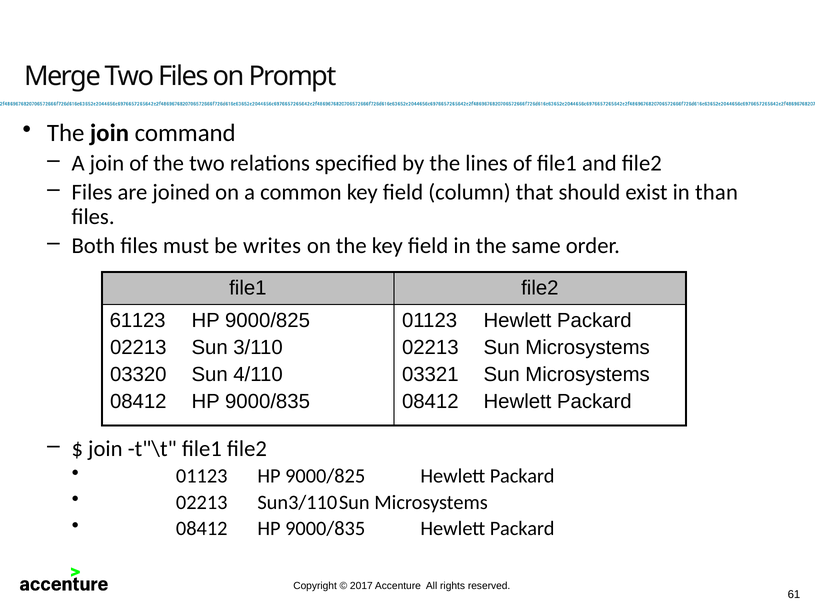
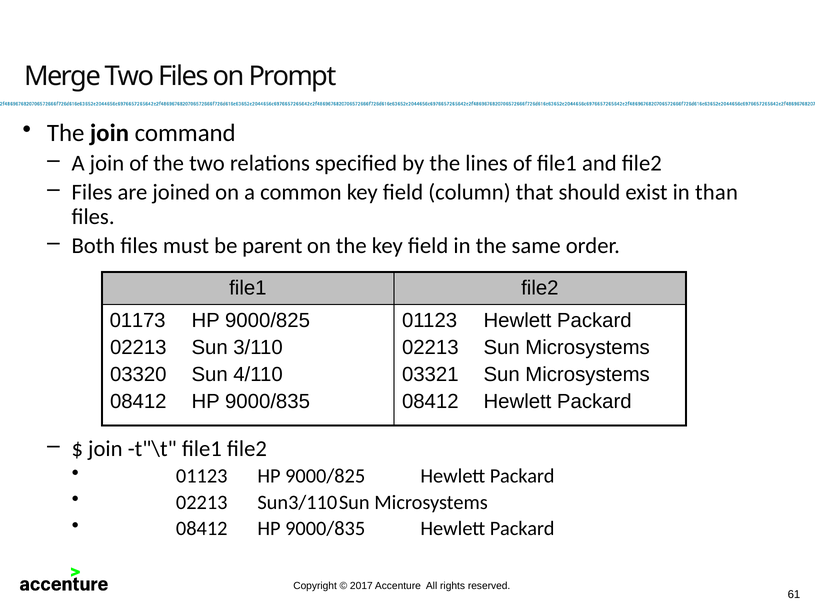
writes: writes -> parent
61123: 61123 -> 01173
